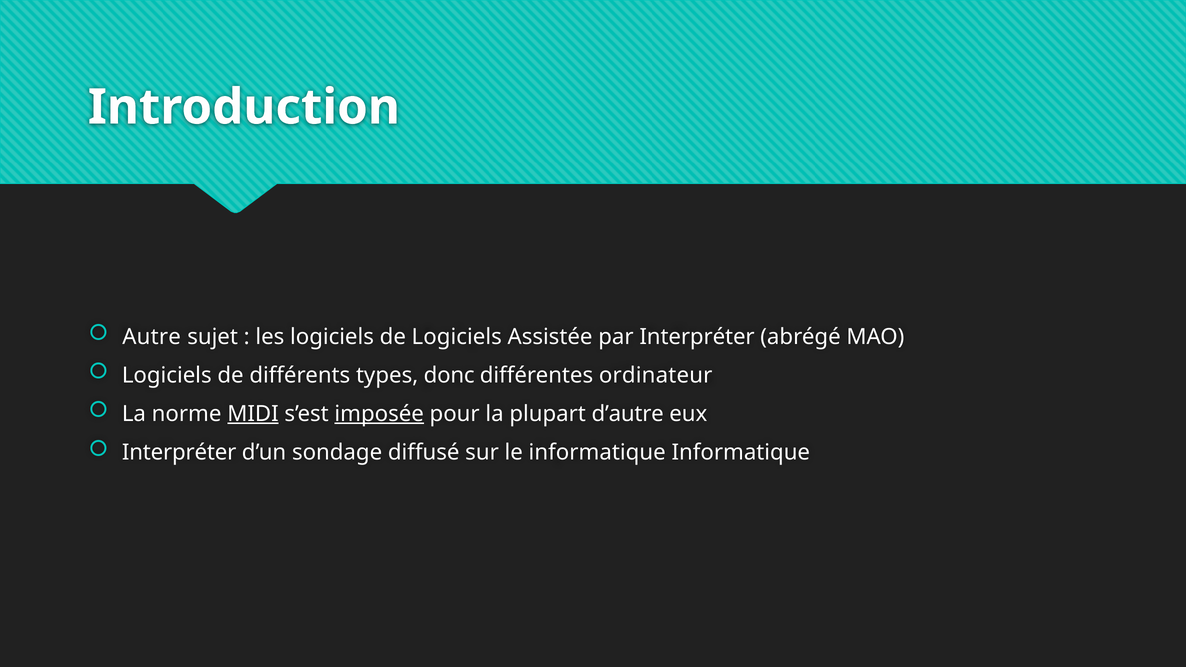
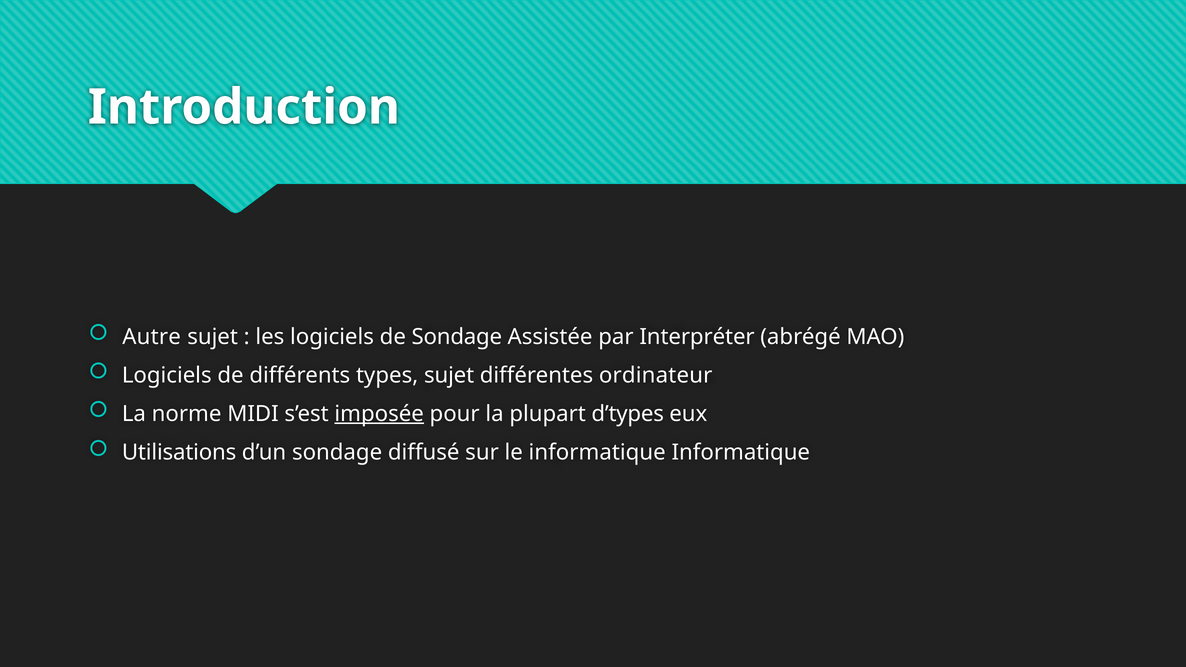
de Logiciels: Logiciels -> Sondage
types donc: donc -> sujet
MIDI underline: present -> none
d’autre: d’autre -> d’types
Interpréter at (179, 452): Interpréter -> Utilisations
